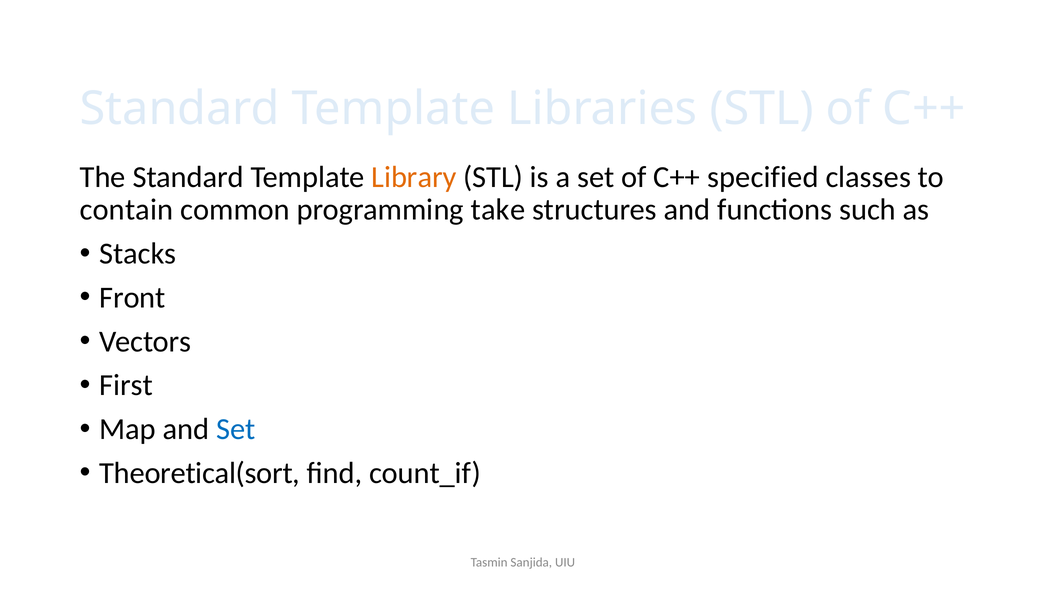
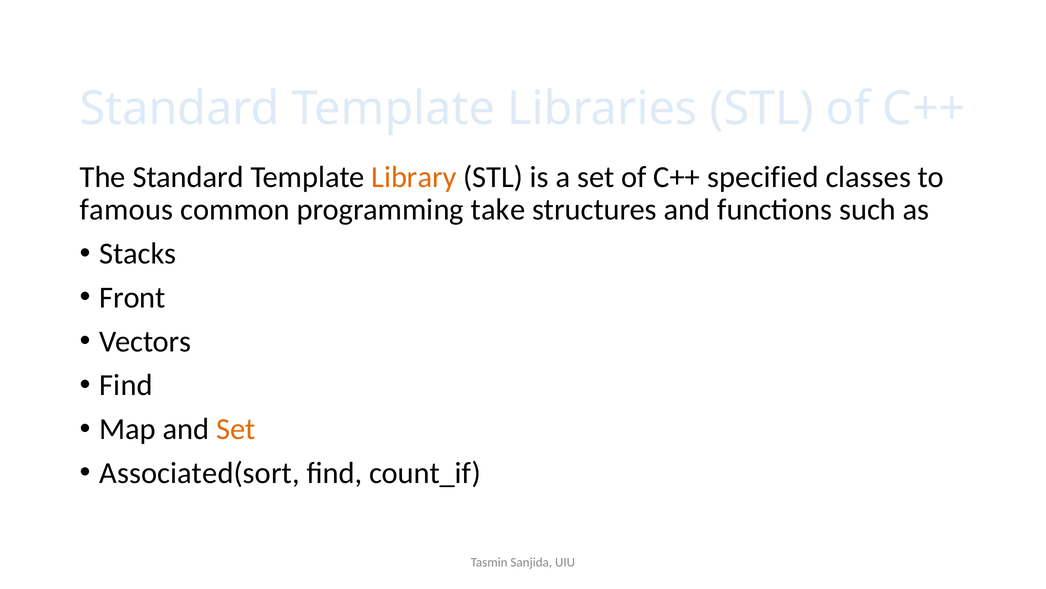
contain: contain -> famous
First at (126, 385): First -> Find
Set at (236, 429) colour: blue -> orange
Theoretical(sort: Theoretical(sort -> Associated(sort
